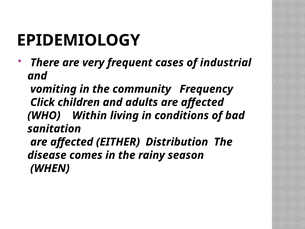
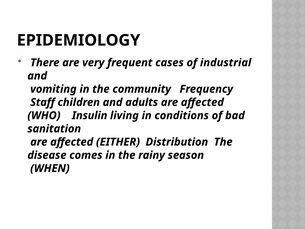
Click: Click -> Staff
Within: Within -> Insulin
